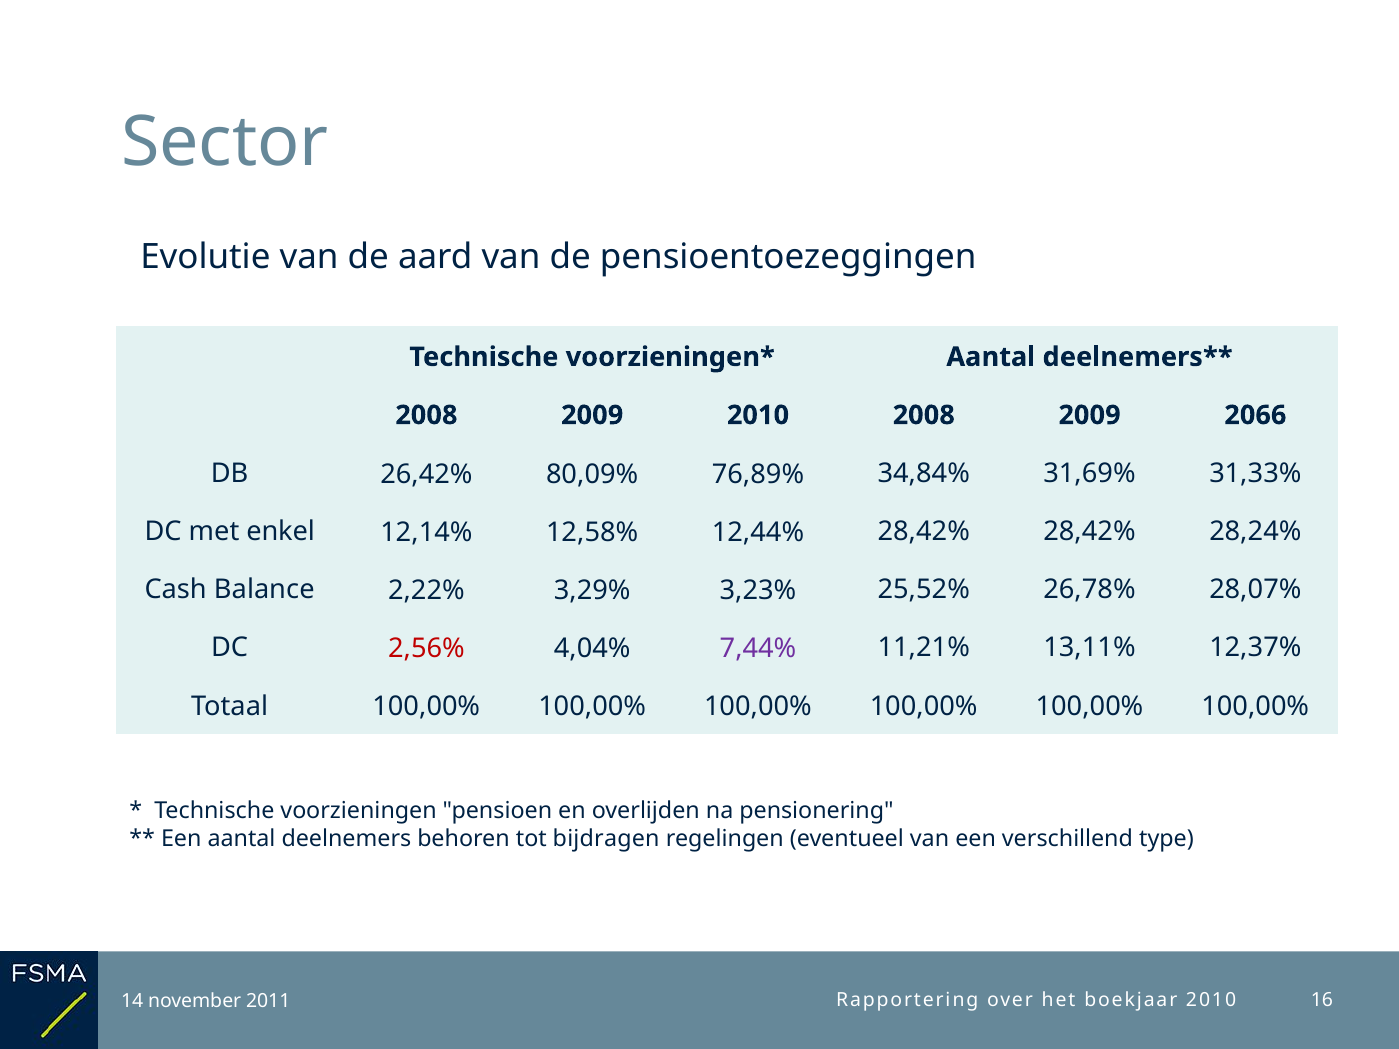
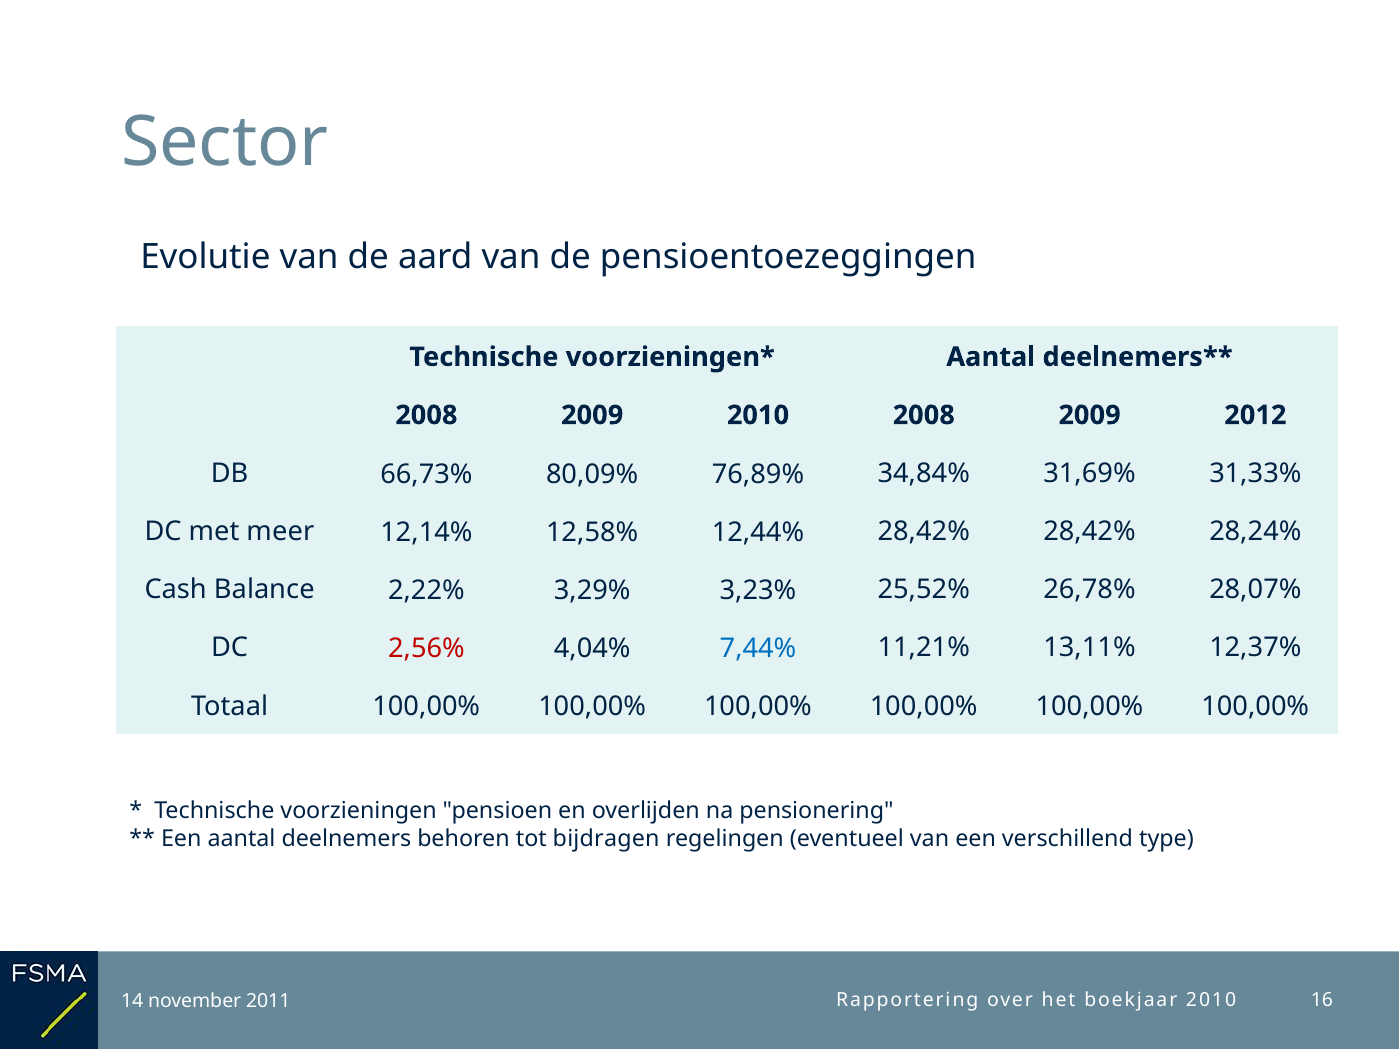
2066: 2066 -> 2012
26,42%: 26,42% -> 66,73%
enkel: enkel -> meer
7,44% colour: purple -> blue
